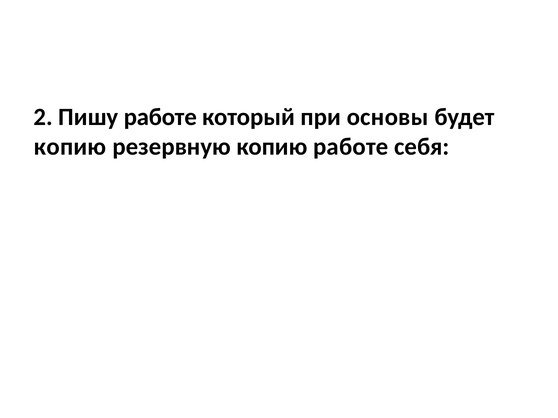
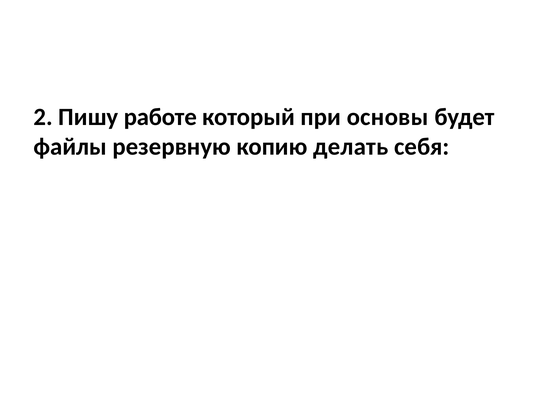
копию at (70, 147): копию -> файлы
копию работе: работе -> делать
